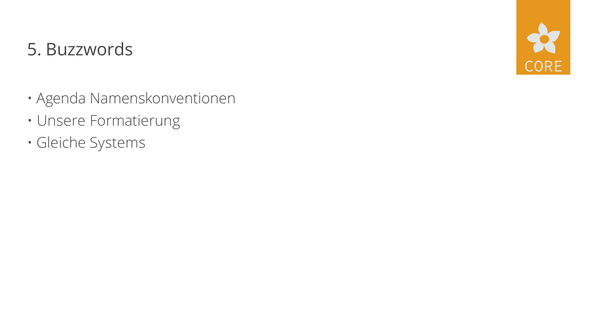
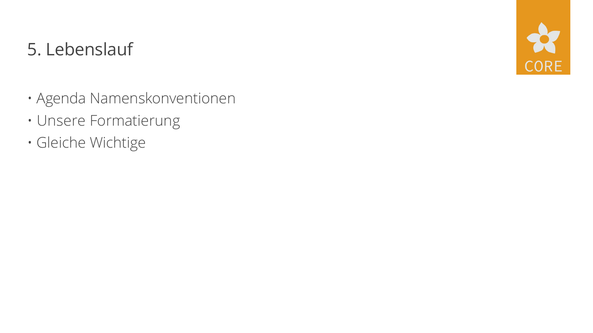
Buzzwords: Buzzwords -> Lebenslauf
Systems: Systems -> Wichtige
